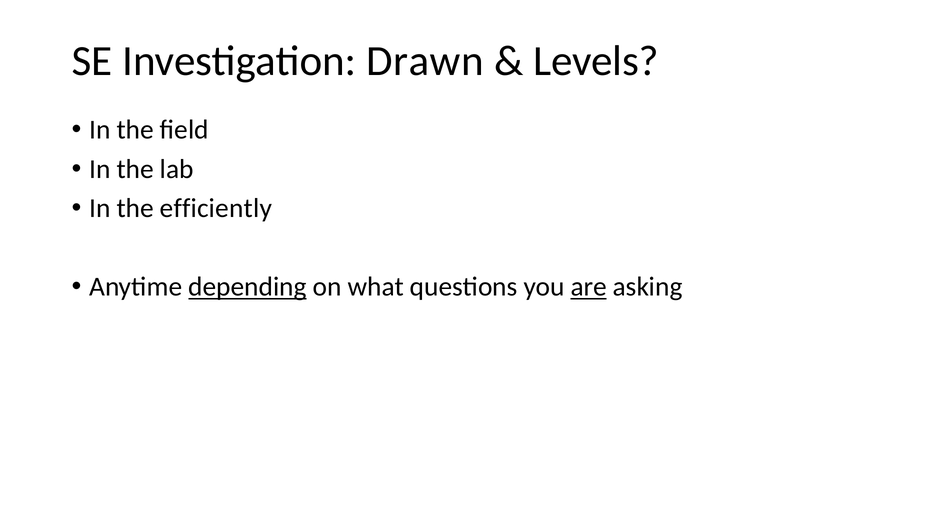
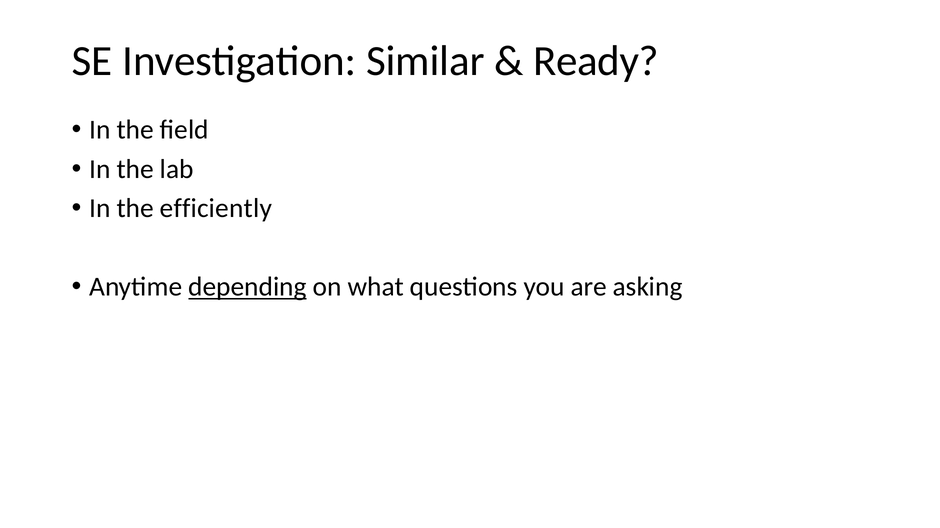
Drawn: Drawn -> Similar
Levels: Levels -> Ready
are underline: present -> none
